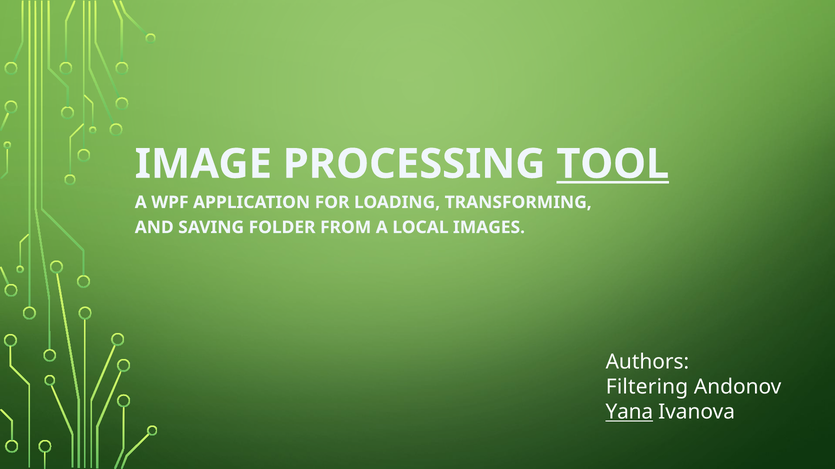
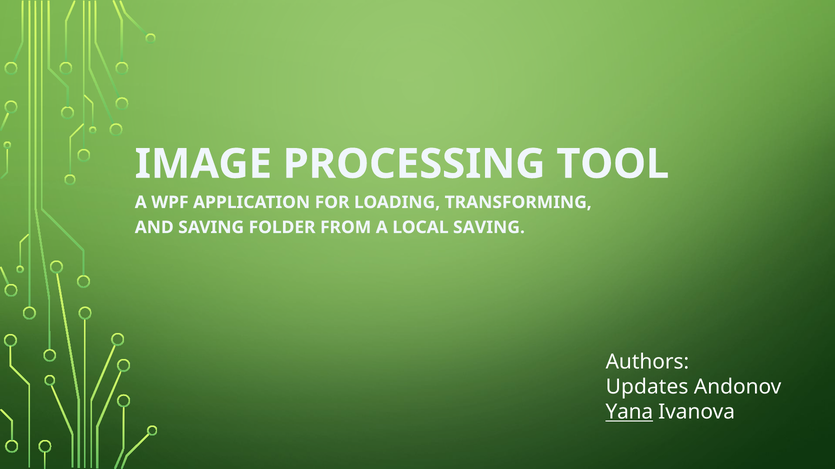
TOOL underline: present -> none
LOCAL IMAGES: IMAGES -> SAVING
Filtering: Filtering -> Updates
